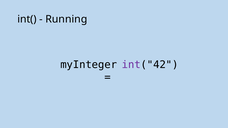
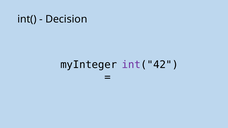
Running: Running -> Decision
